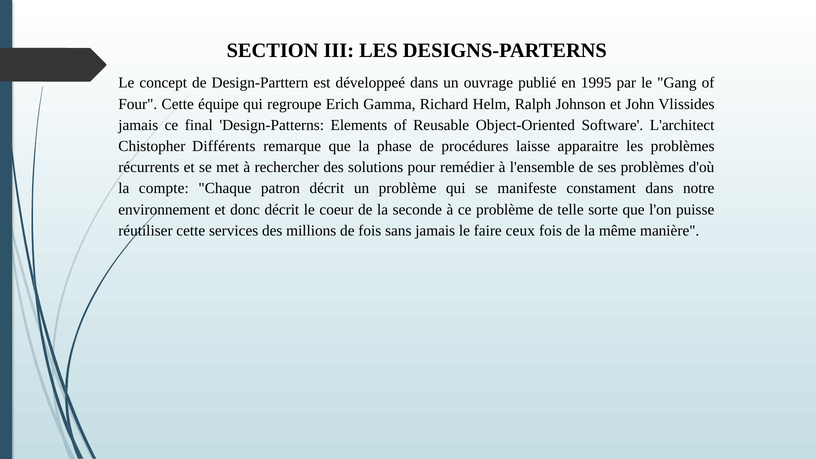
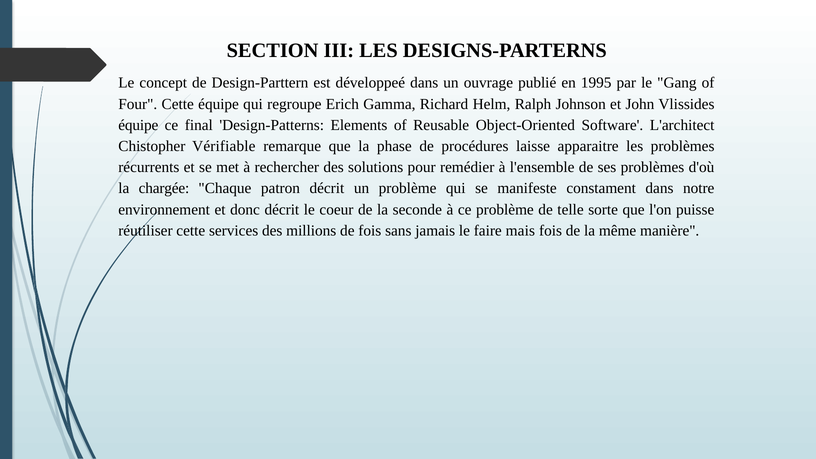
jamais at (138, 125): jamais -> équipe
Différents: Différents -> Vérifiable
compte: compte -> chargée
ceux: ceux -> mais
